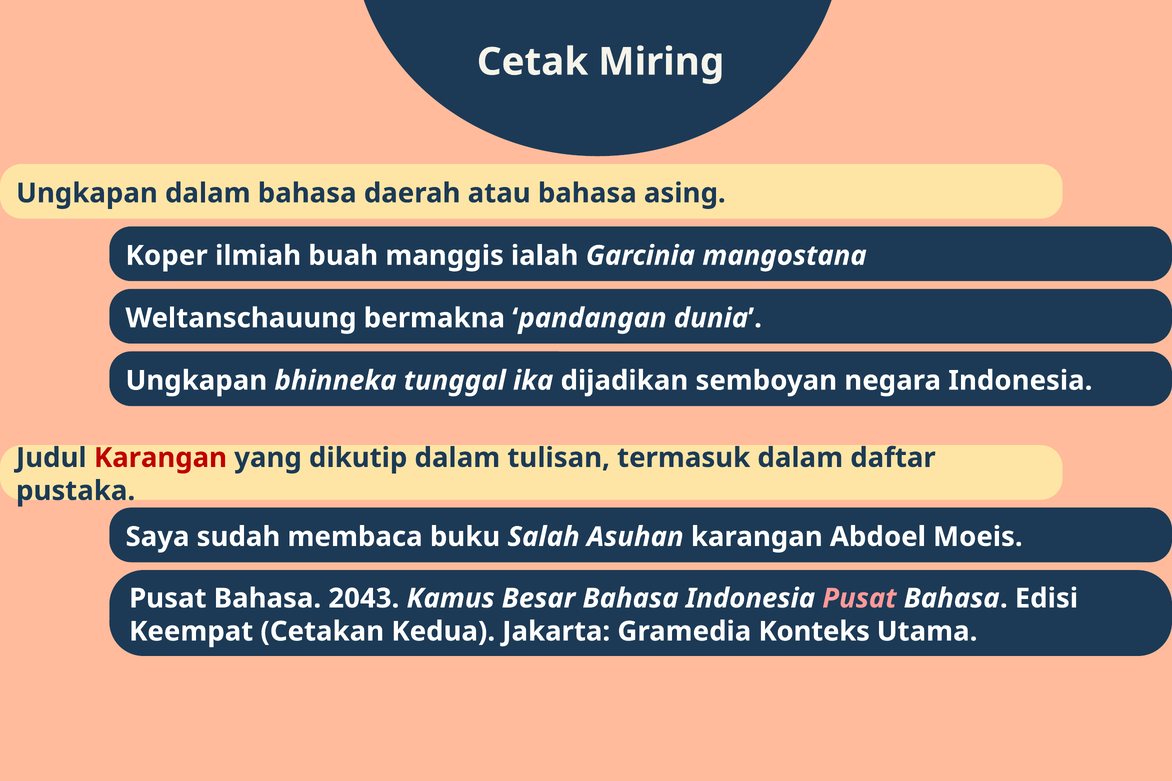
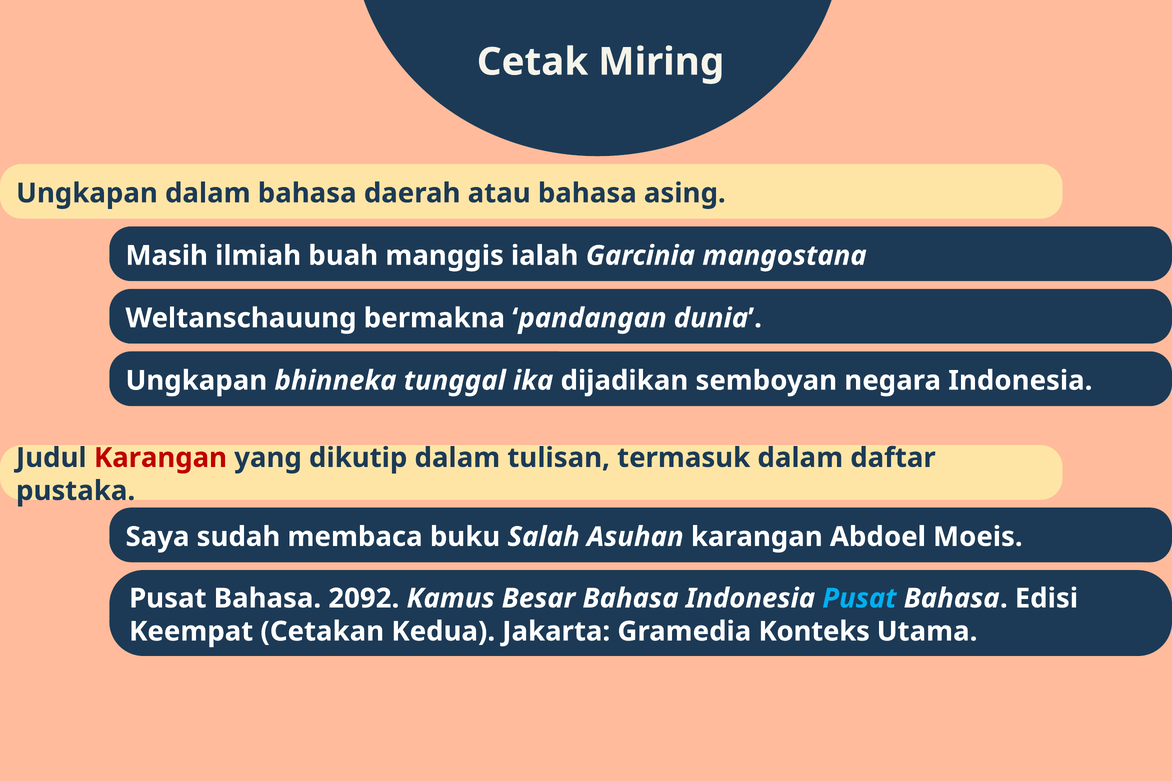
Koper: Koper -> Masih
2043: 2043 -> 2092
Pusat at (859, 599) colour: pink -> light blue
